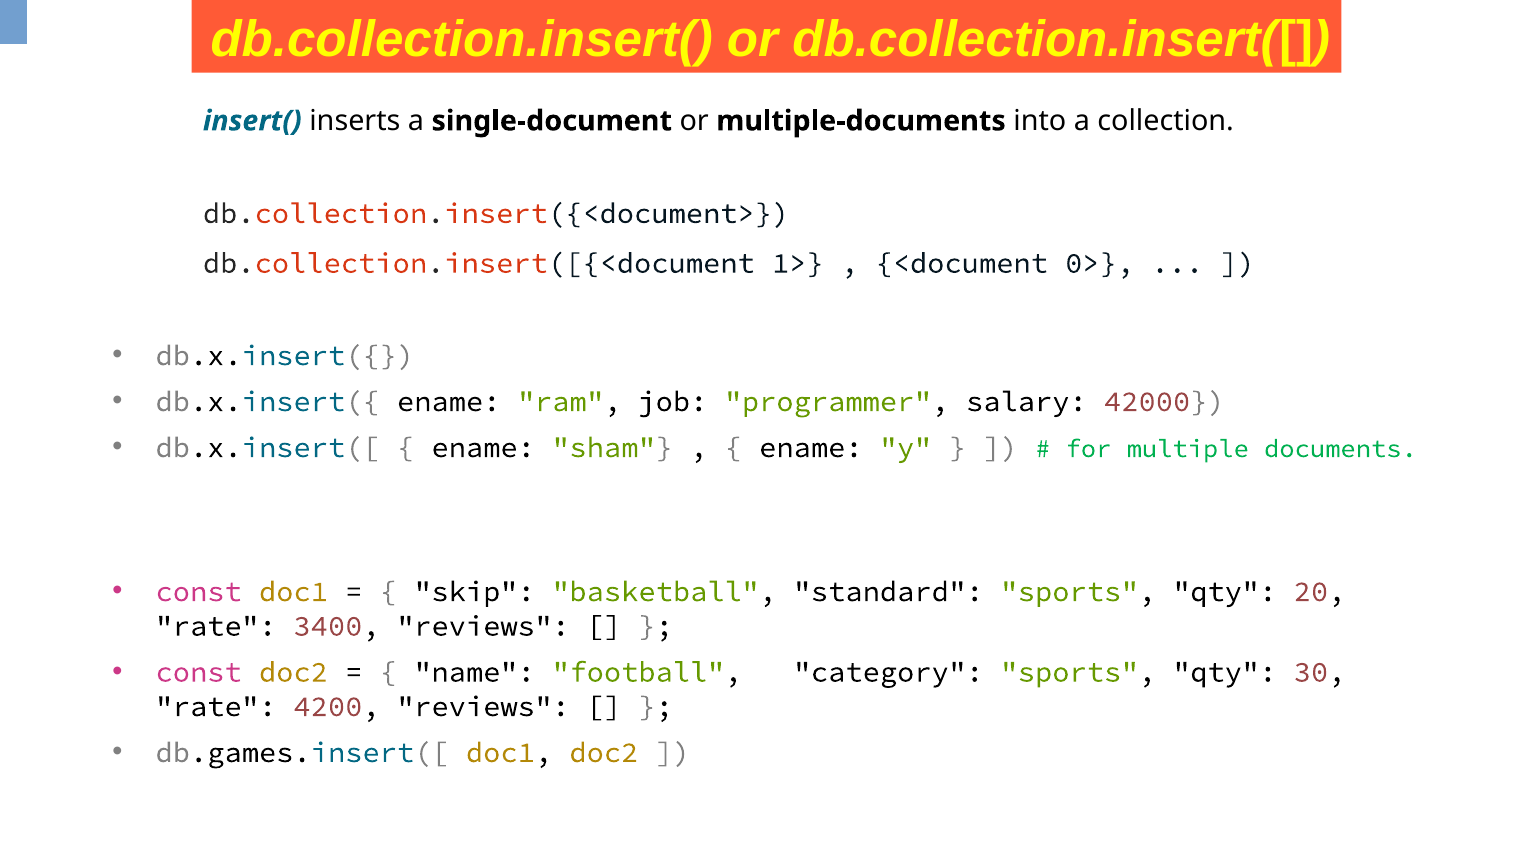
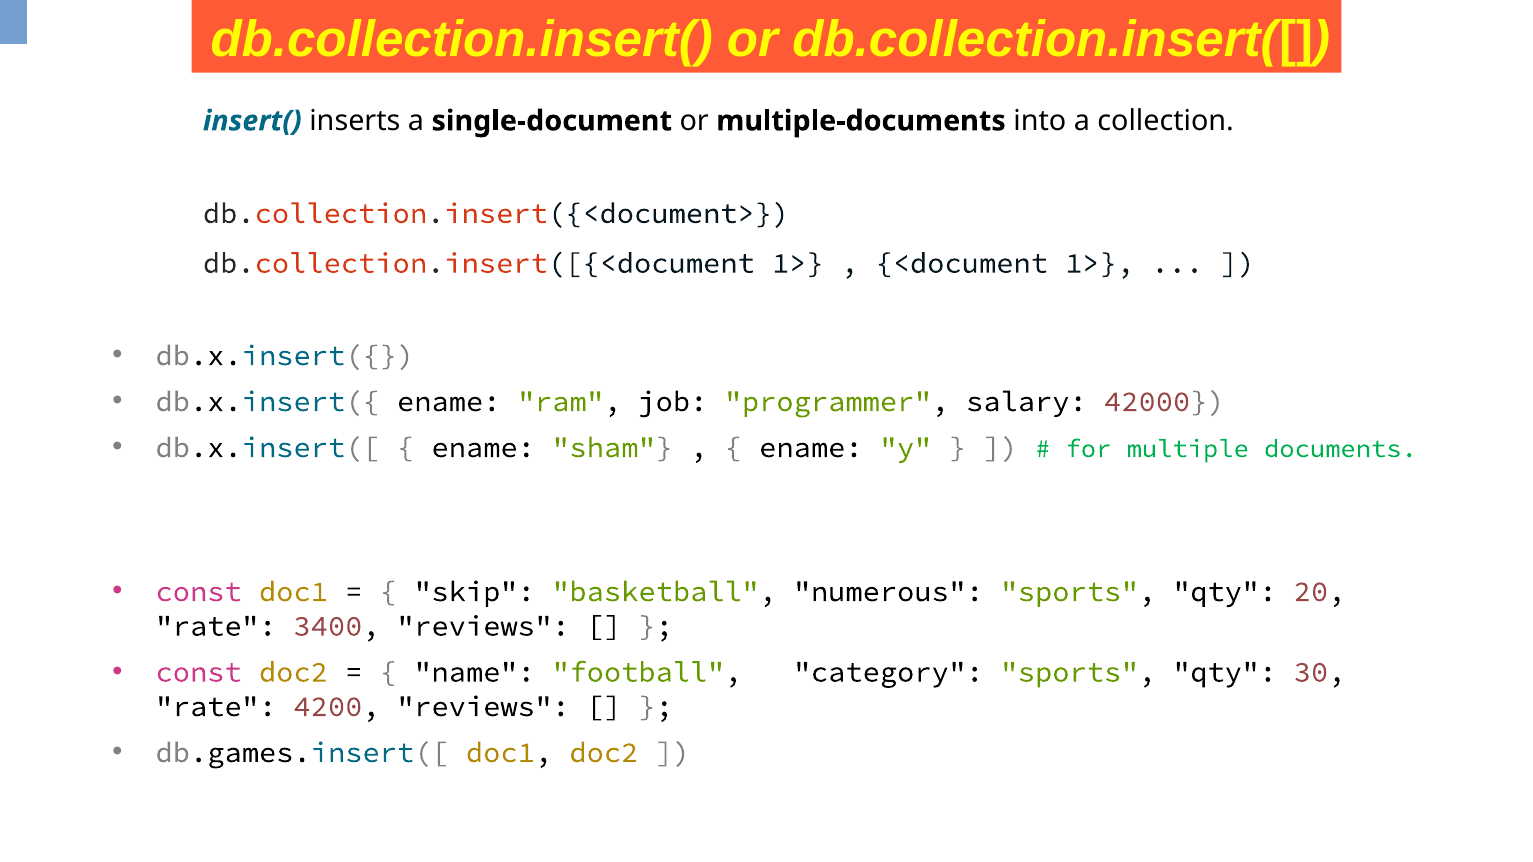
<document 0>: 0> -> 1>
standard: standard -> numerous
